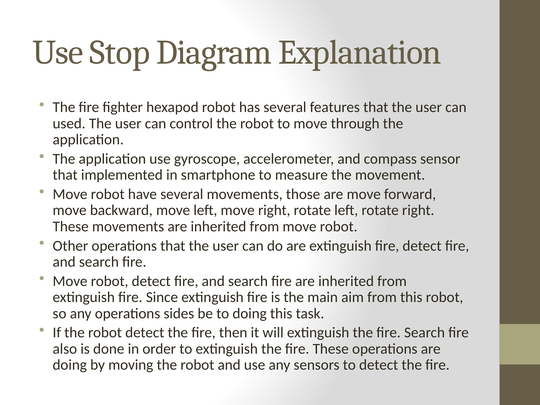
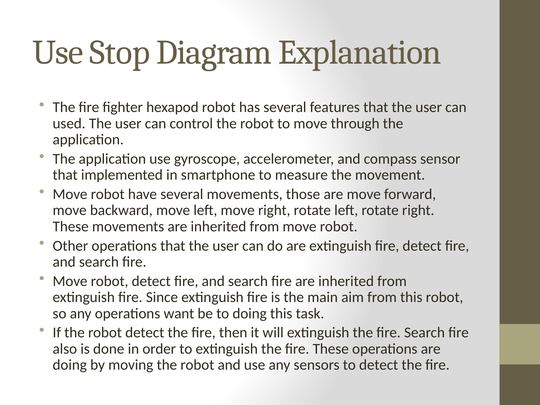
sides: sides -> want
